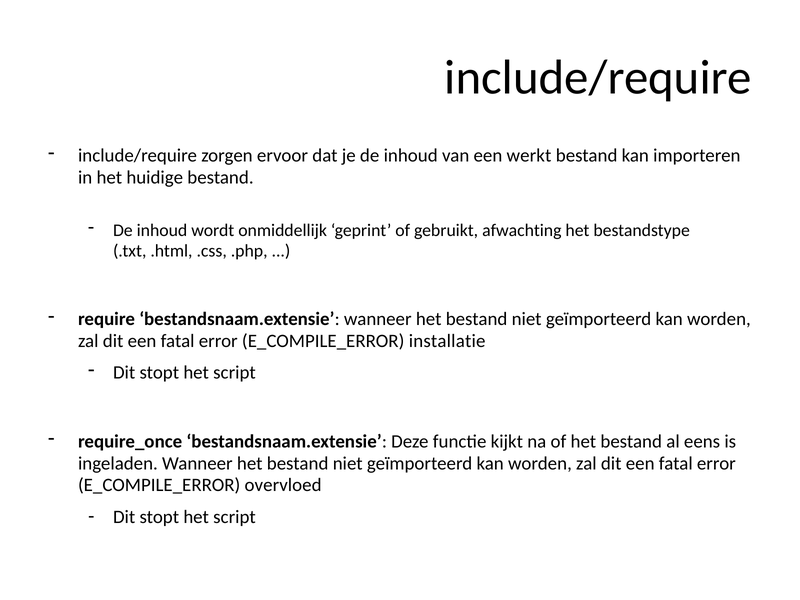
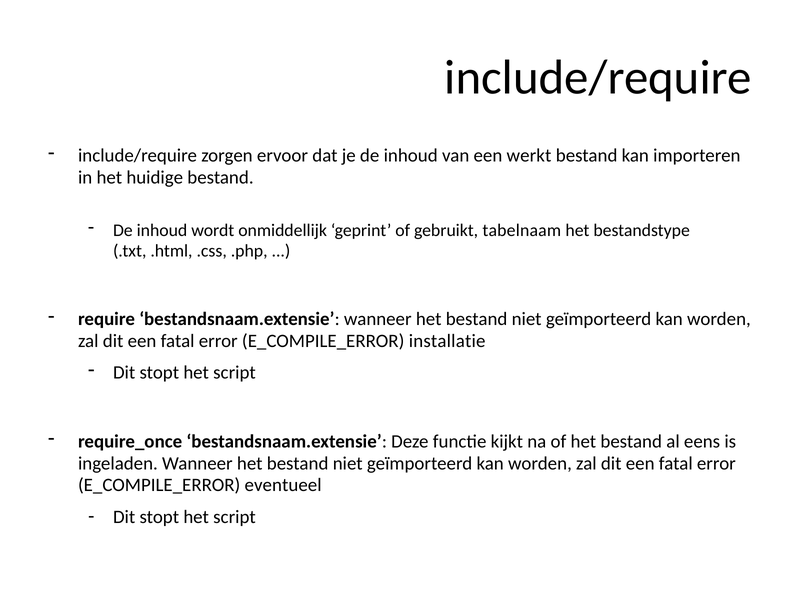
afwachting: afwachting -> tabelnaam
overvloed: overvloed -> eventueel
